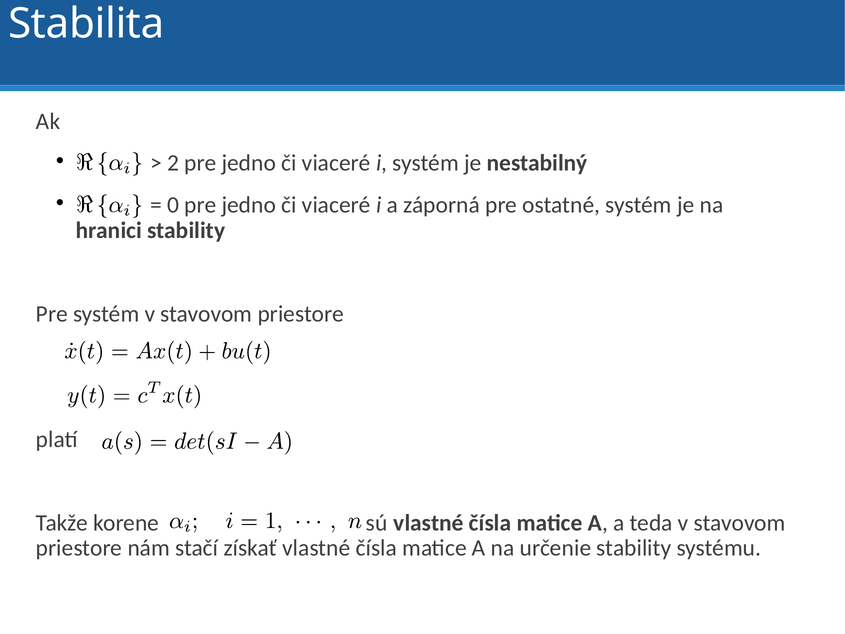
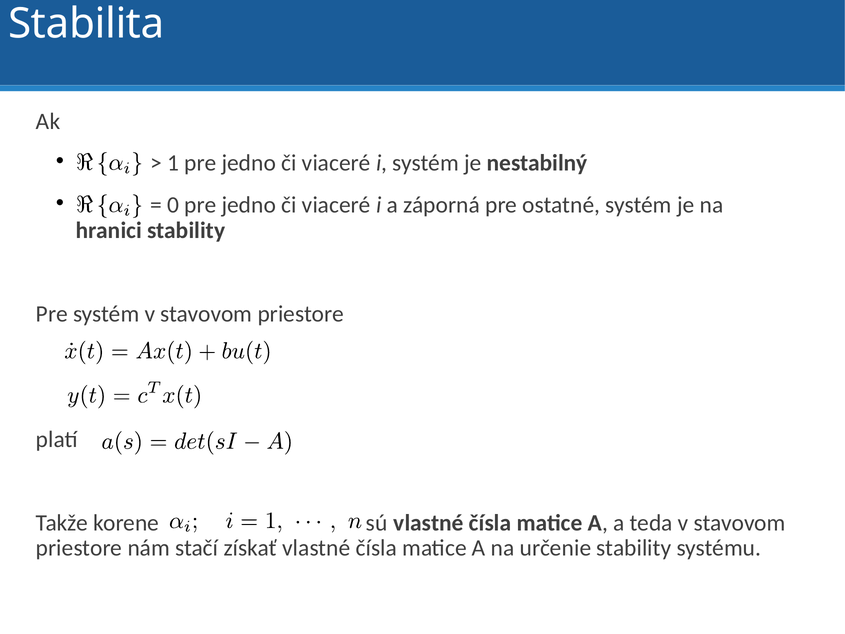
2: 2 -> 1
